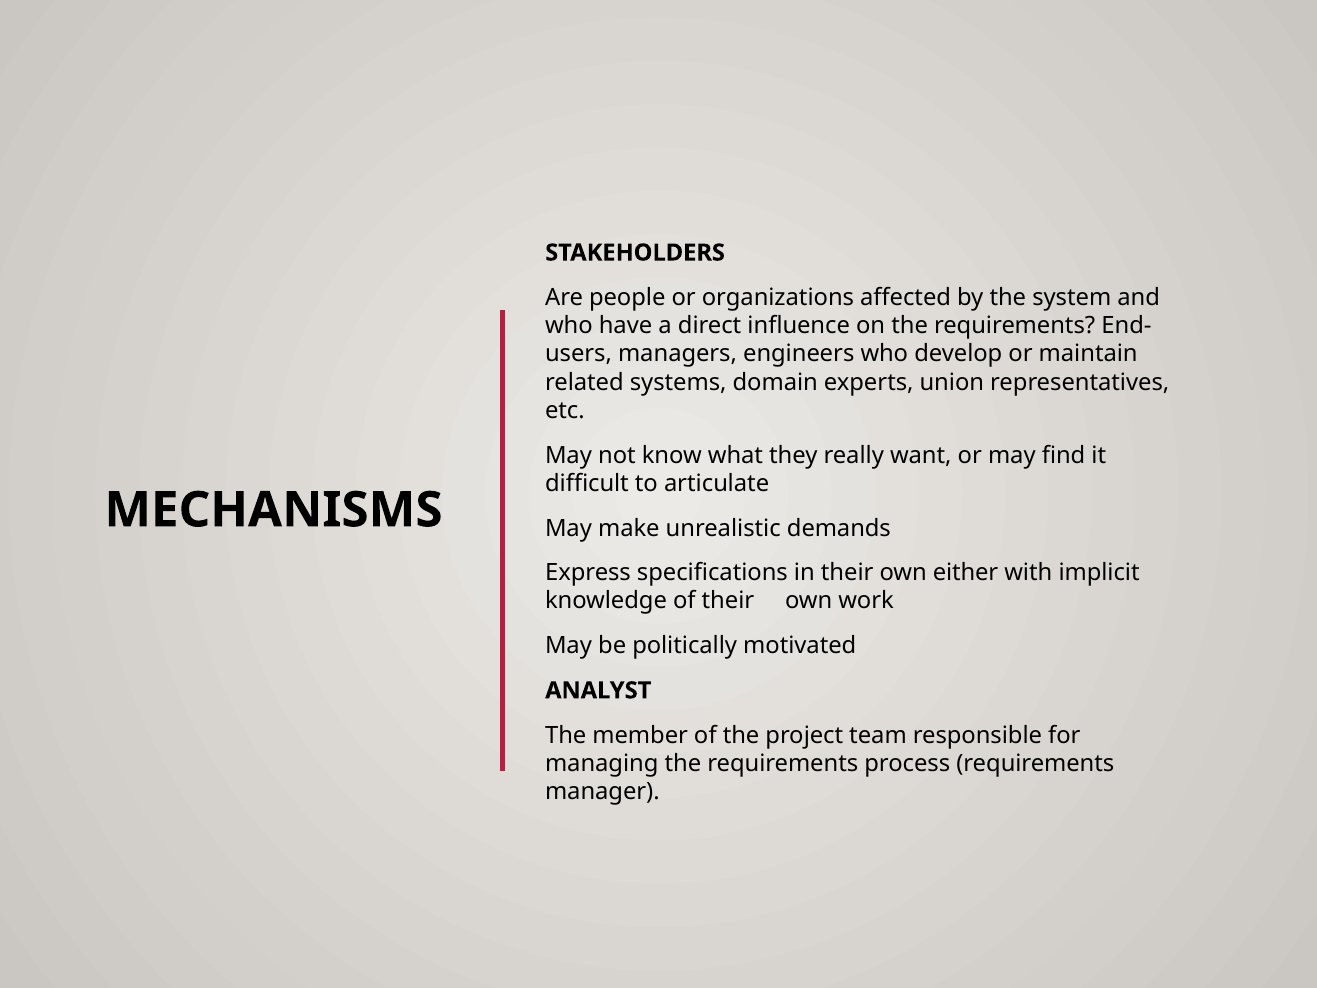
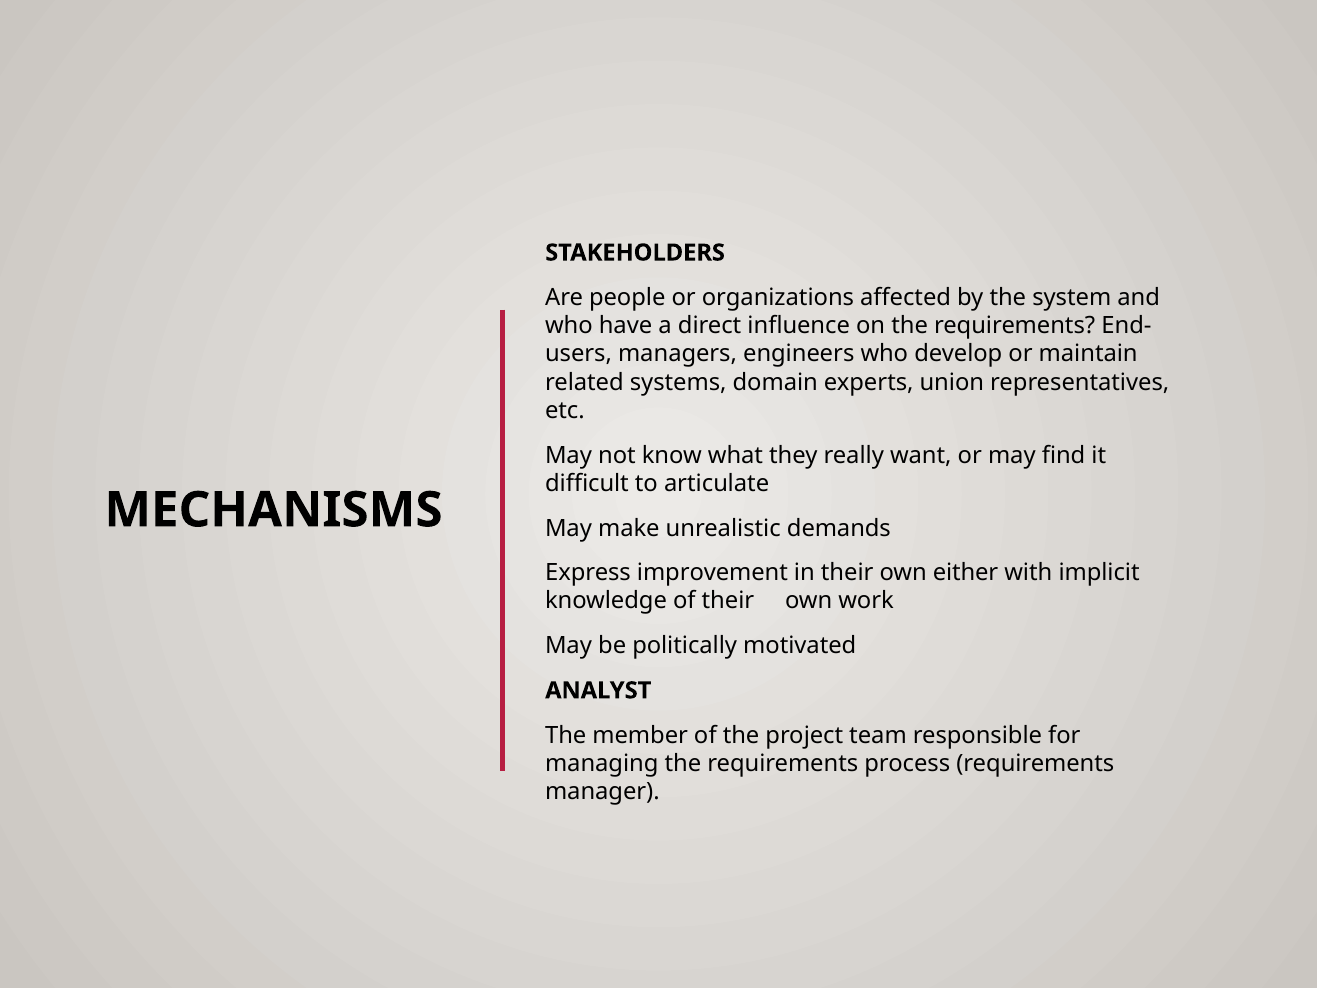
specifications: specifications -> improvement
